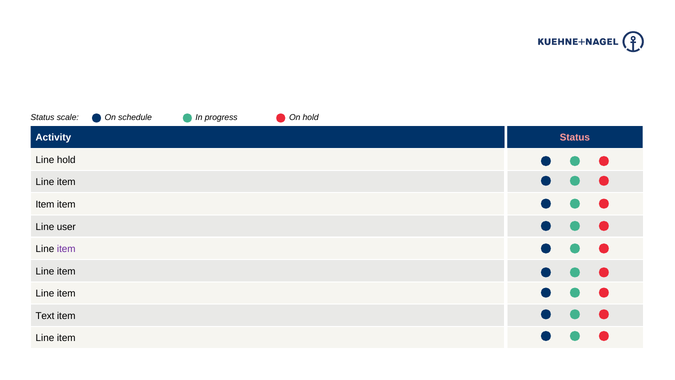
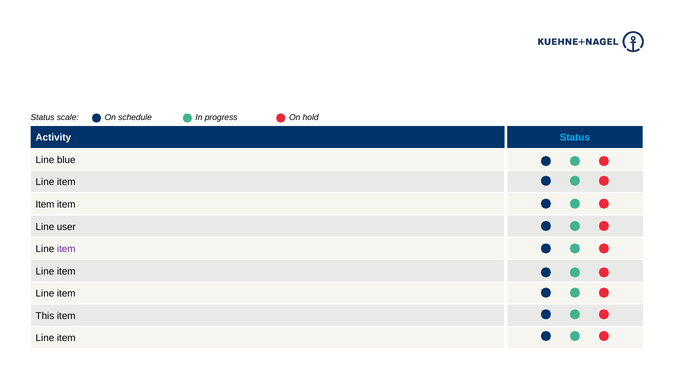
Status at (575, 138) colour: pink -> light blue
Line hold: hold -> blue
Text: Text -> This
